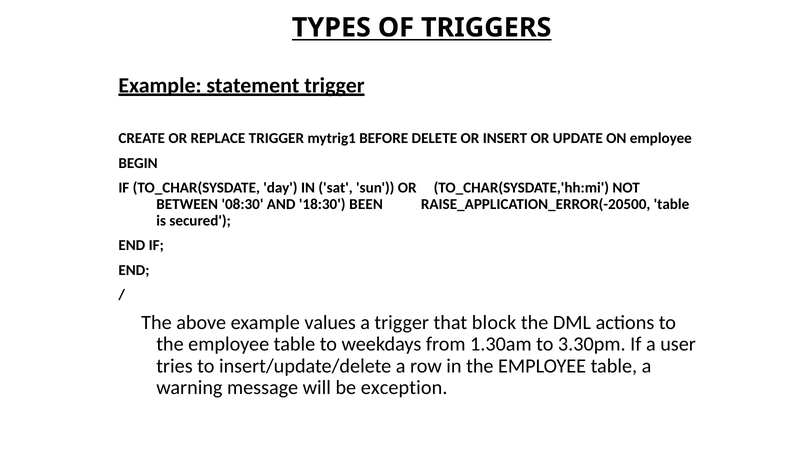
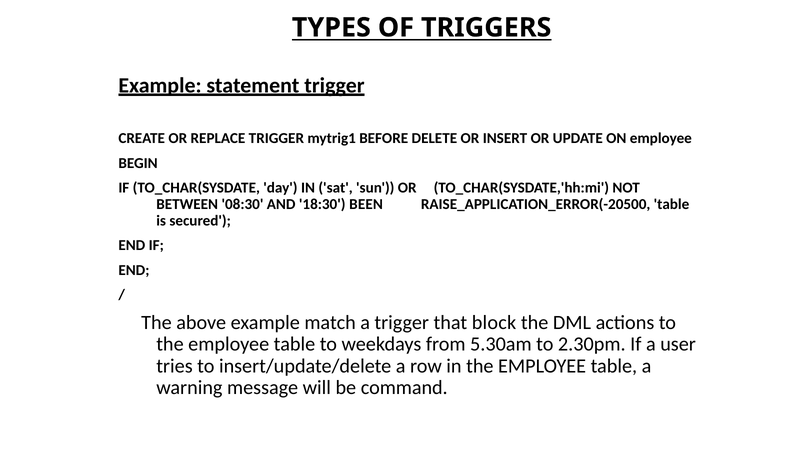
values: values -> match
1.30am: 1.30am -> 5.30am
3.30pm: 3.30pm -> 2.30pm
exception: exception -> command
